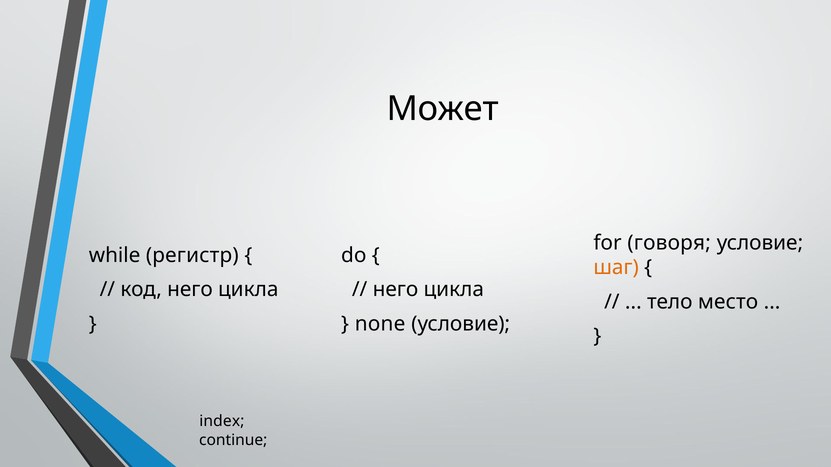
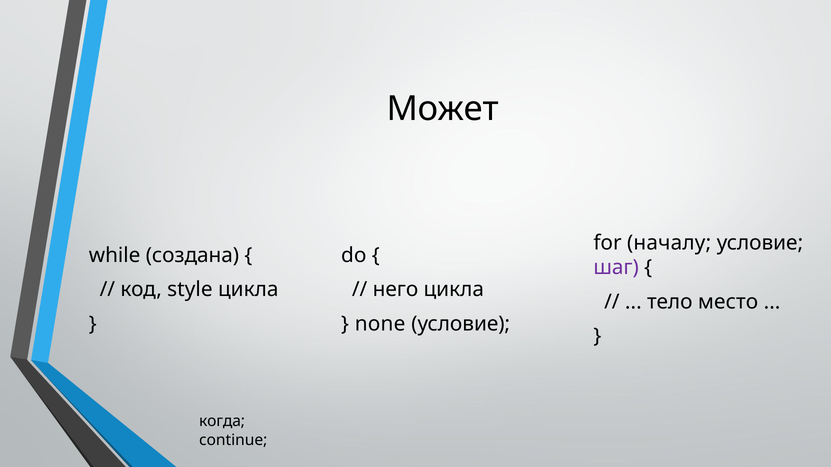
говоря: говоря -> началу
регистр: регистр -> создана
шаг colour: orange -> purple
код него: него -> style
index: index -> когда
